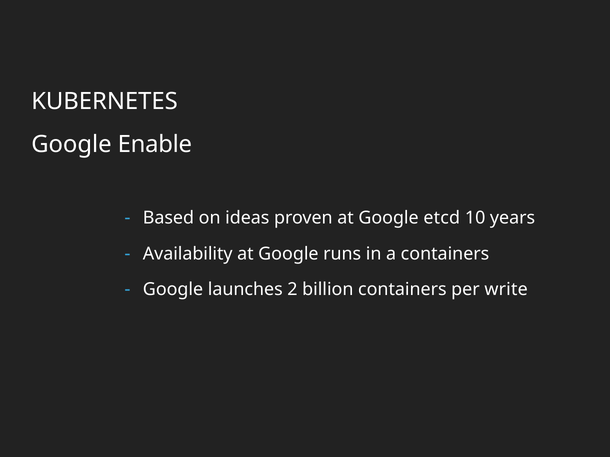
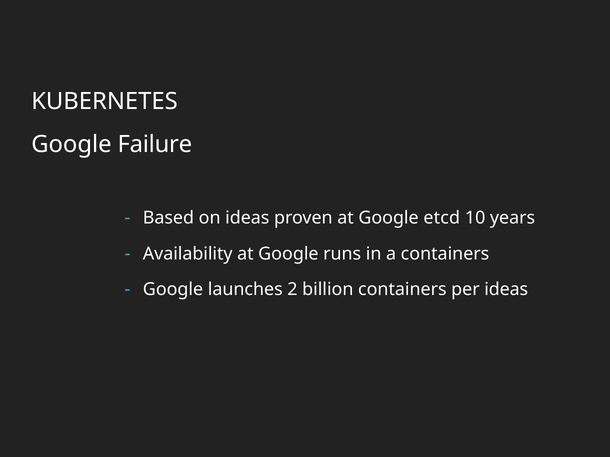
Enable: Enable -> Failure
per write: write -> ideas
